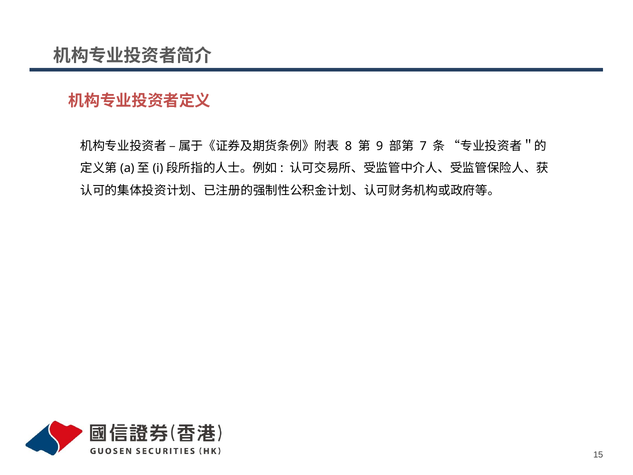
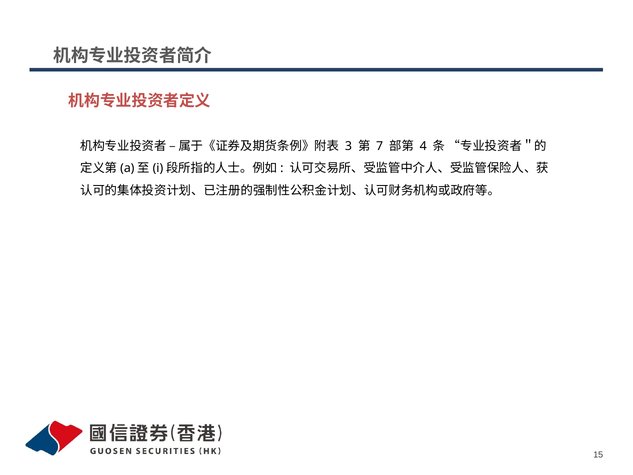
8: 8 -> 3
9: 9 -> 7
7: 7 -> 4
